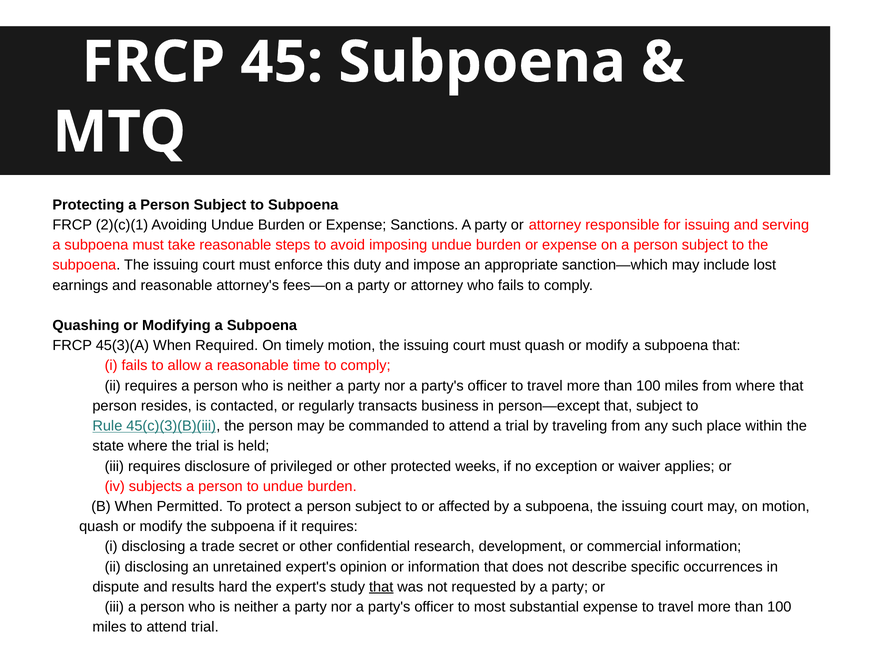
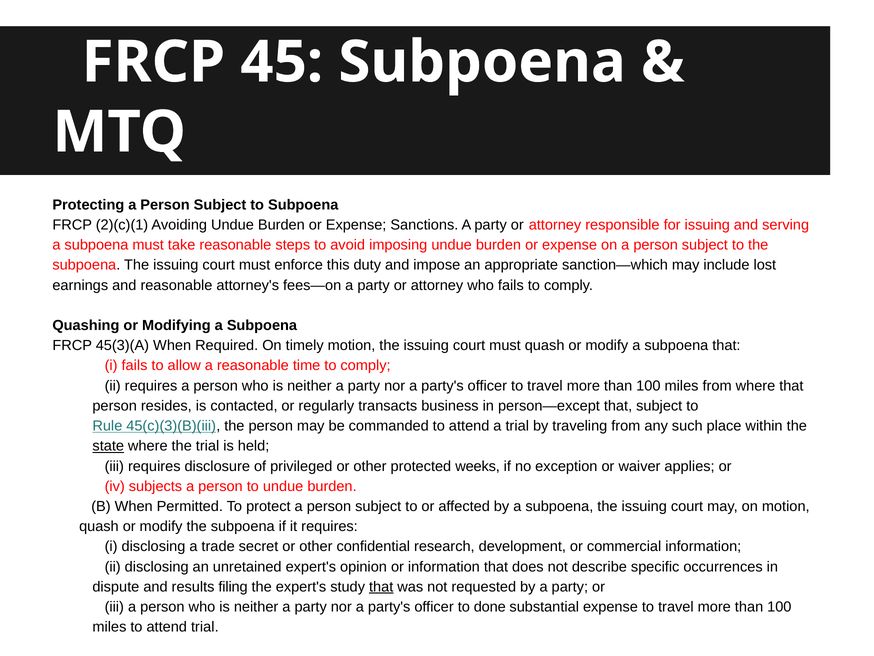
state underline: none -> present
hard: hard -> filing
most: most -> done
